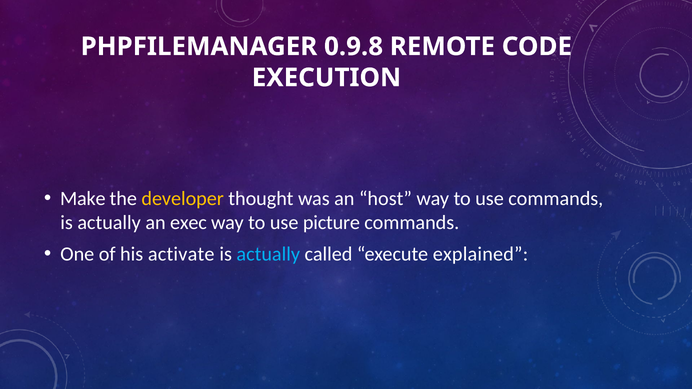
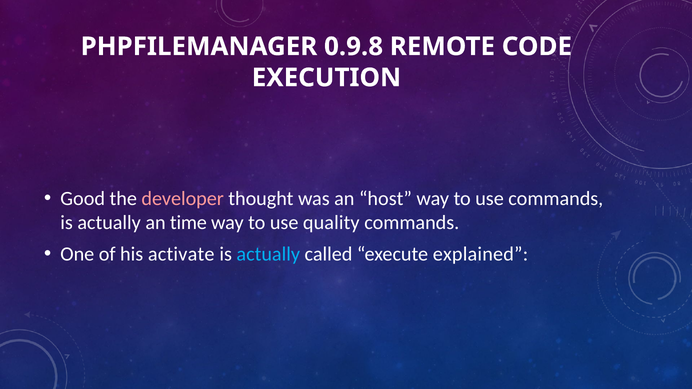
Make: Make -> Good
developer colour: yellow -> pink
exec: exec -> time
picture: picture -> quality
